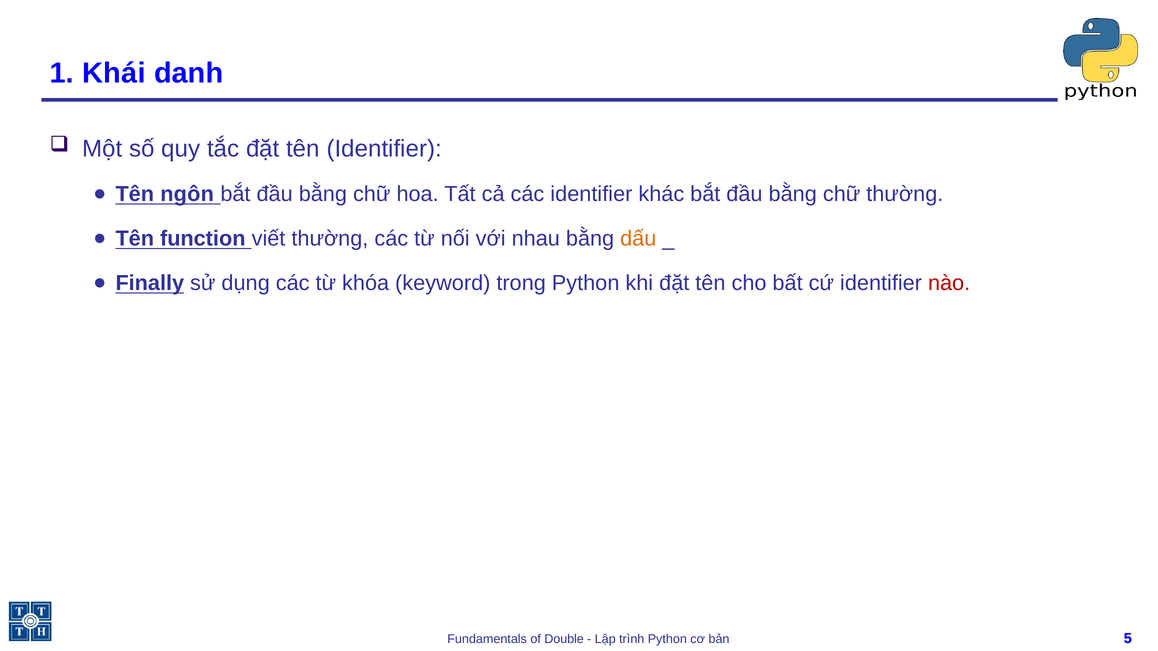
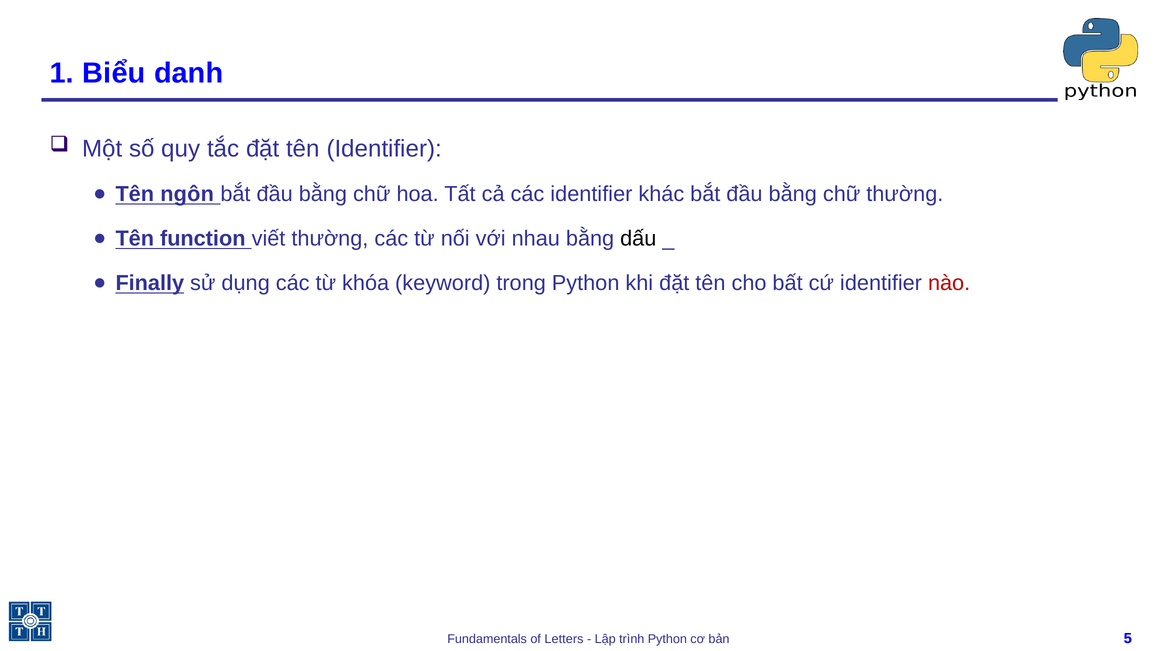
Khái: Khái -> Biểu
dấu colour: orange -> black
Double: Double -> Letters
